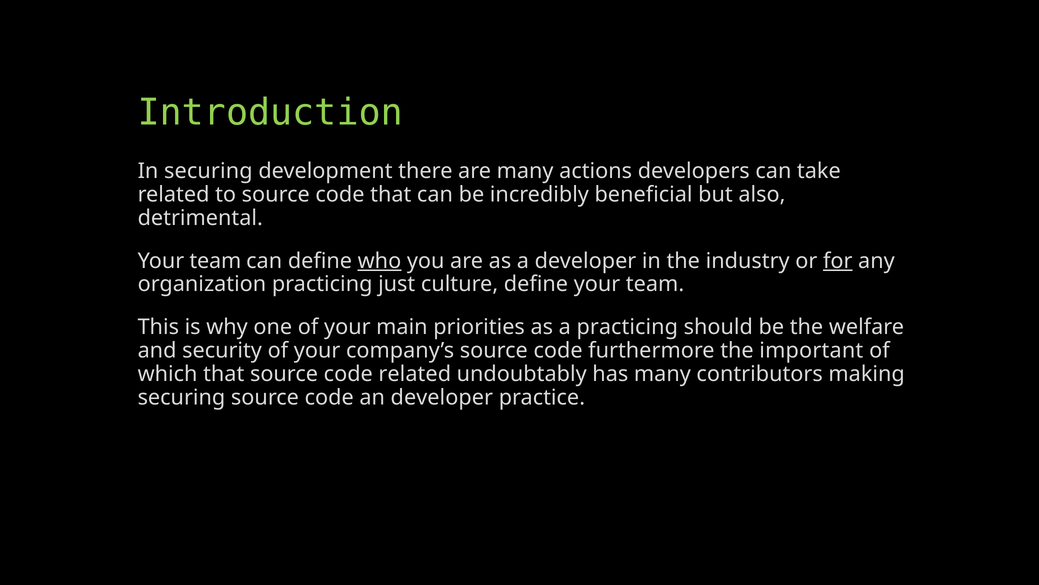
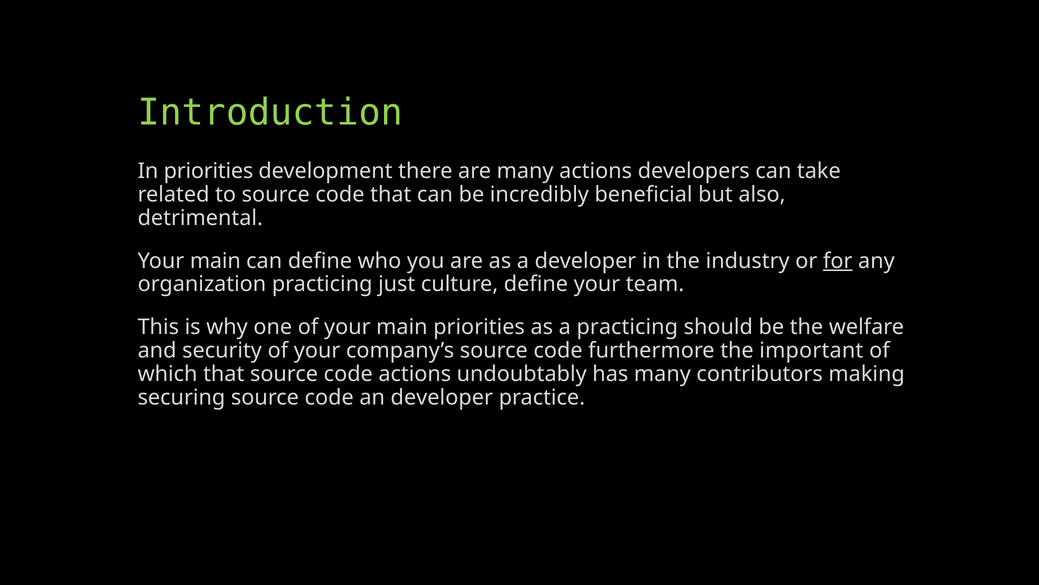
In securing: securing -> priorities
team at (215, 261): team -> main
who underline: present -> none
code related: related -> actions
